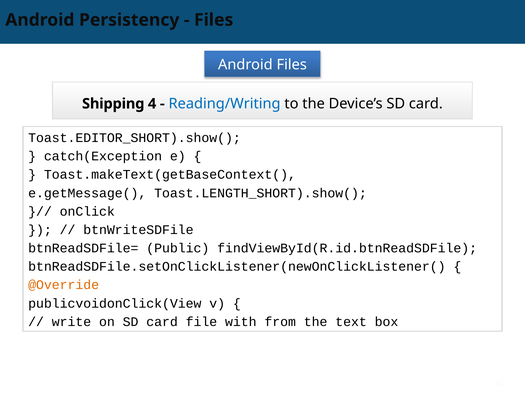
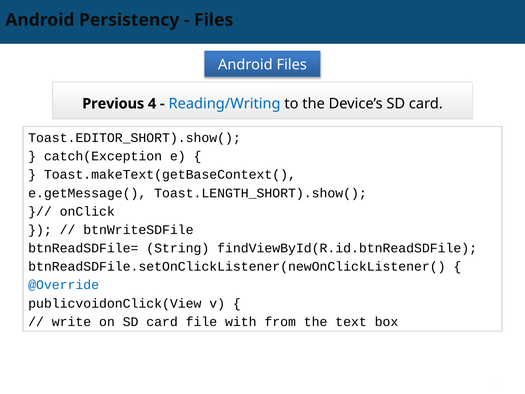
Shipping: Shipping -> Previous
Public: Public -> String
@Override colour: orange -> blue
